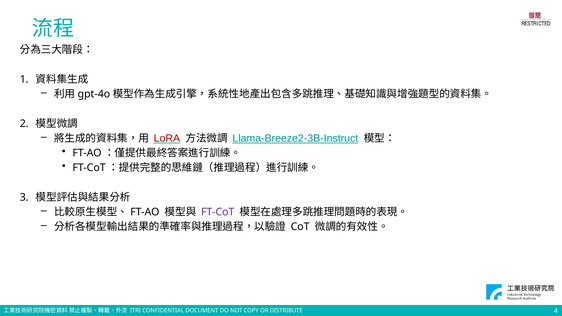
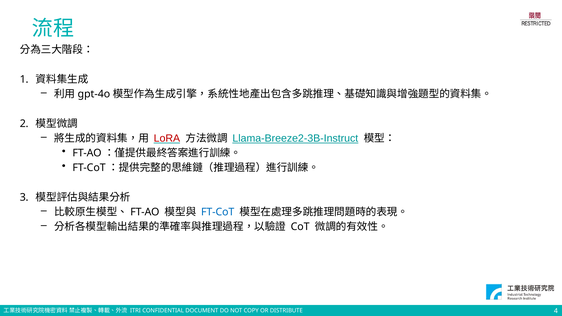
FT-CoT colour: purple -> blue
